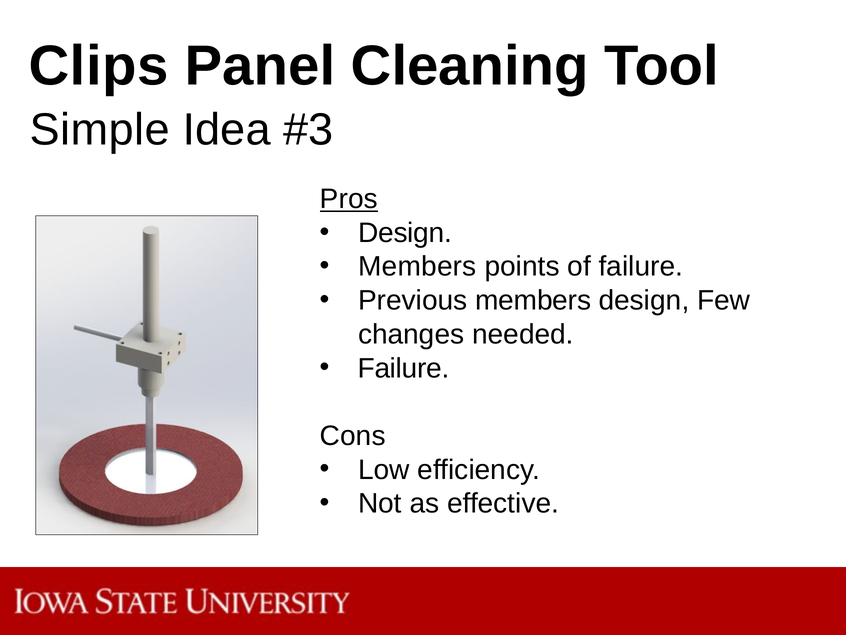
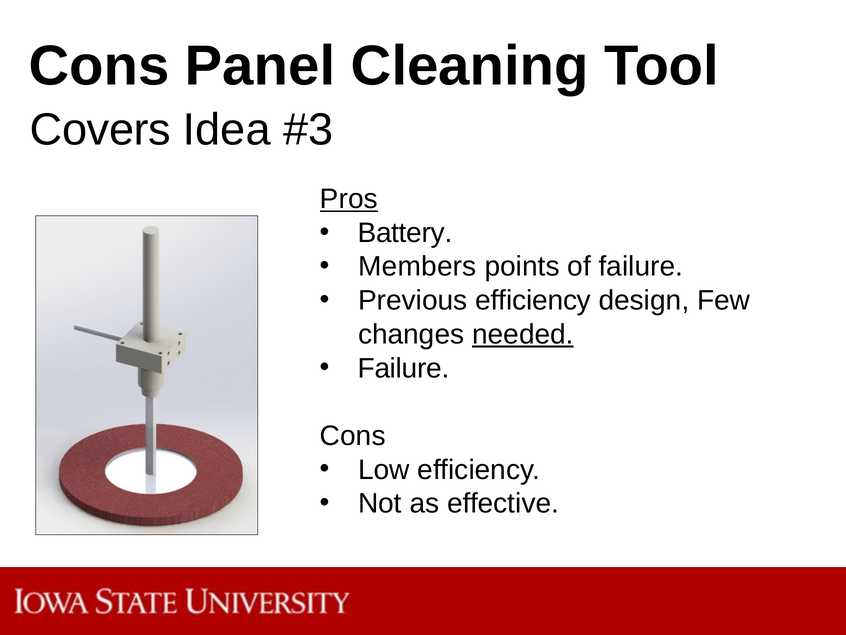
Clips at (99, 66): Clips -> Cons
Simple: Simple -> Covers
Design at (405, 233): Design -> Battery
Previous members: members -> efficiency
needed underline: none -> present
